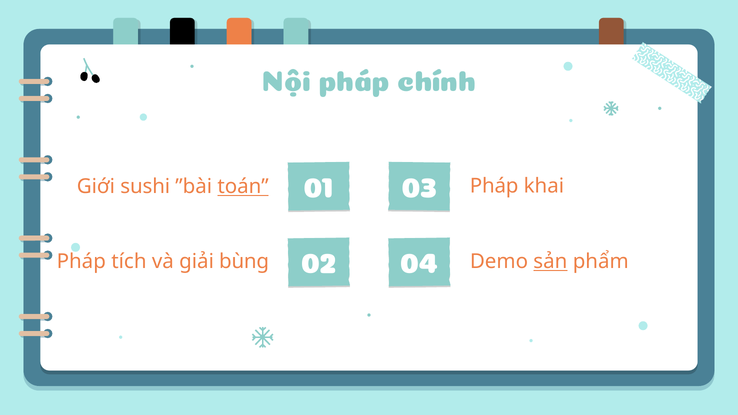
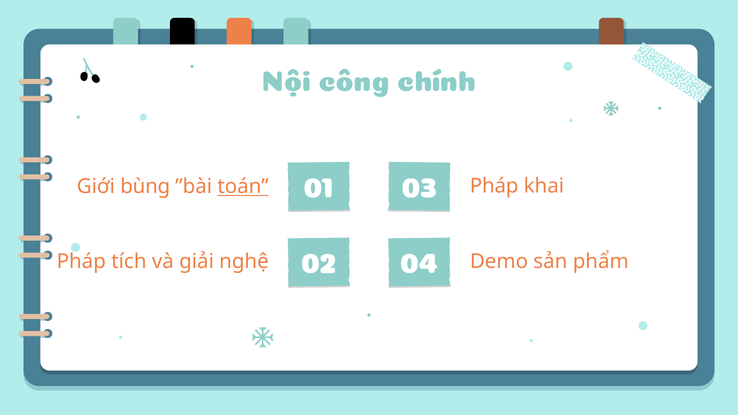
Nội pháp: pháp -> công
sushi: sushi -> bùng
sản underline: present -> none
bùng: bùng -> nghệ
